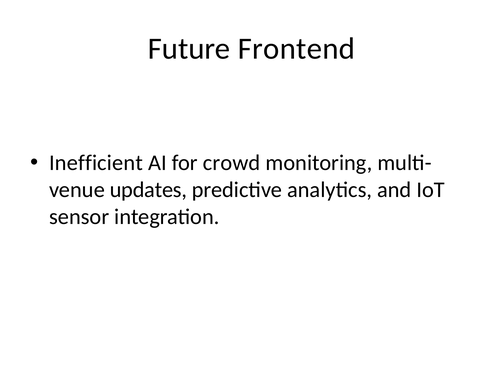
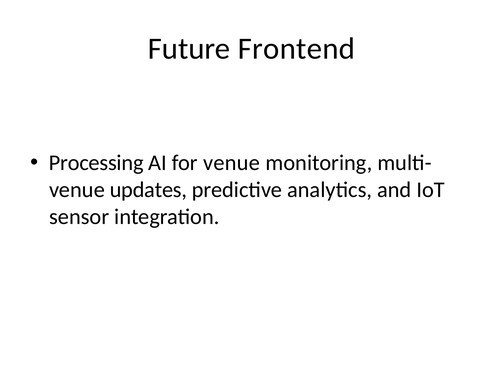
Inefficient: Inefficient -> Processing
for crowd: crowd -> venue
